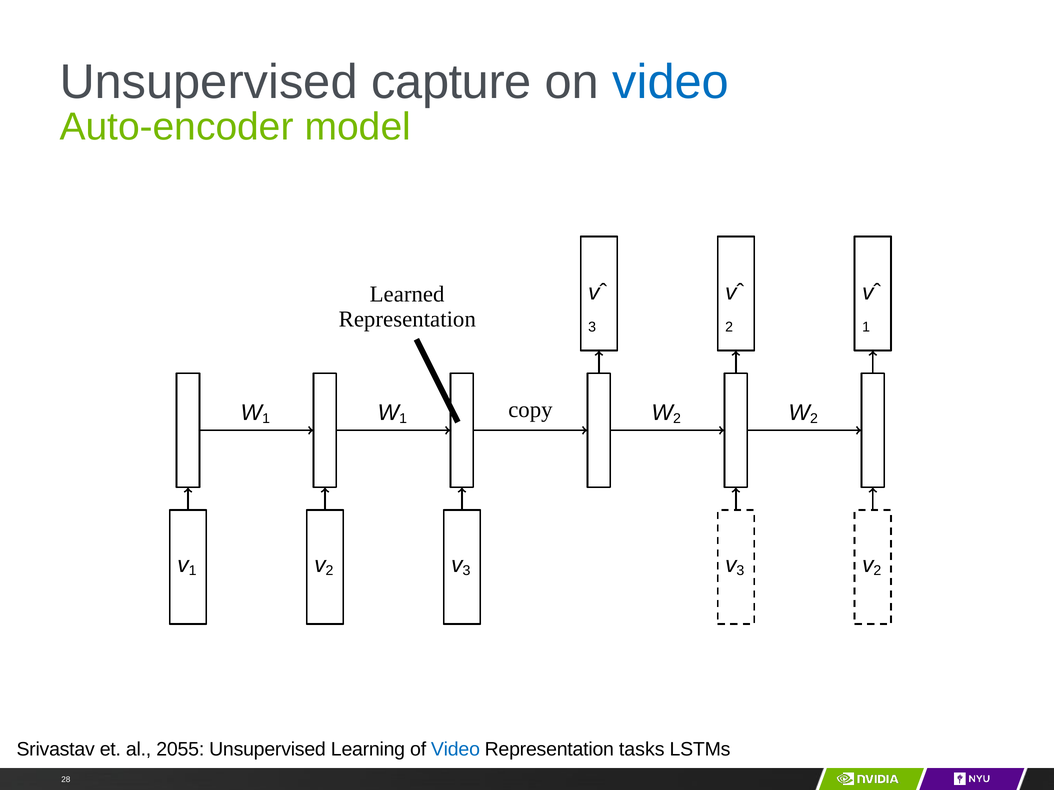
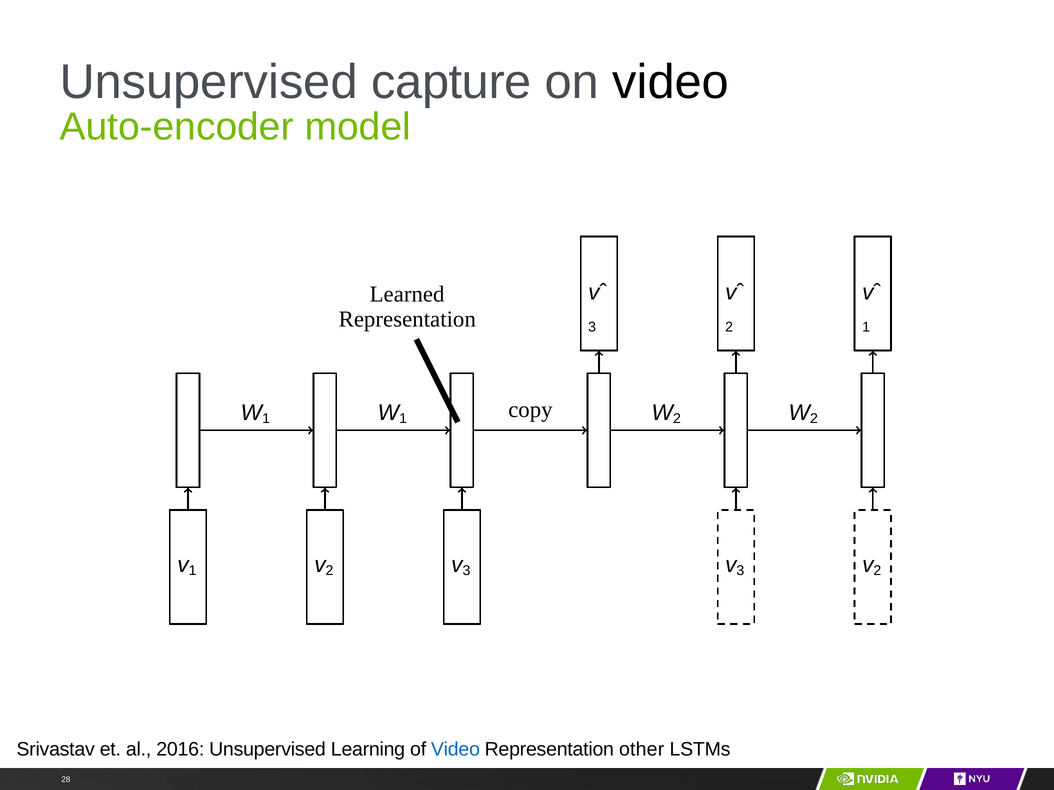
video at (671, 82) colour: blue -> black
2055: 2055 -> 2016
tasks: tasks -> other
